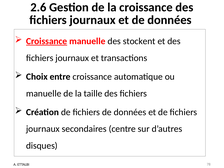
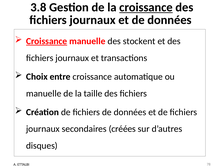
2.6: 2.6 -> 3.8
croissance at (146, 7) underline: none -> present
centre: centre -> créées
